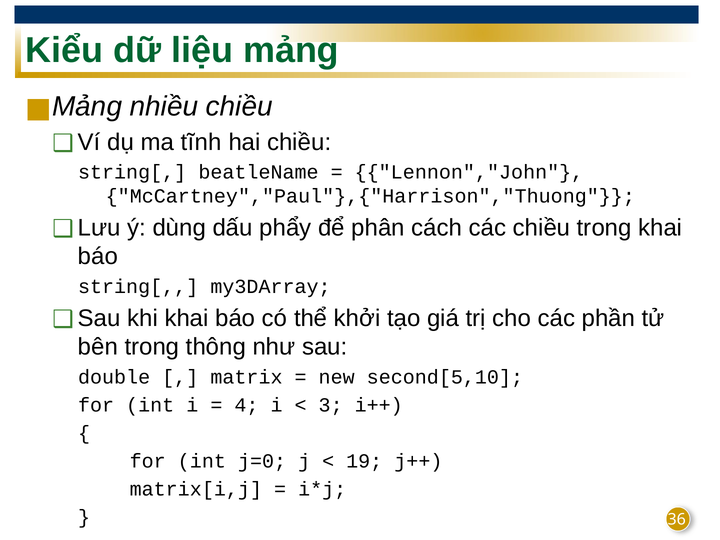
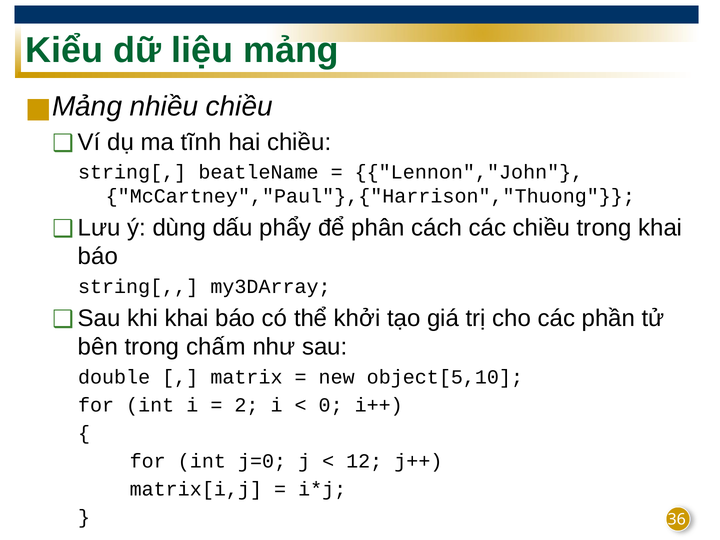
thông: thông -> chấm
second[5,10: second[5,10 -> object[5,10
4: 4 -> 2
3: 3 -> 0
19: 19 -> 12
